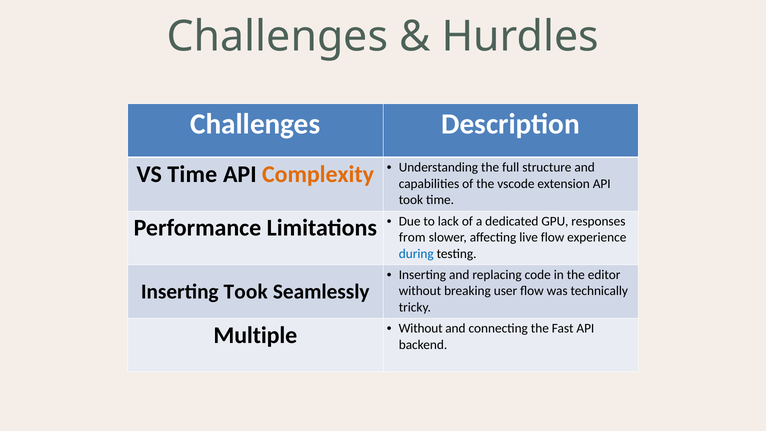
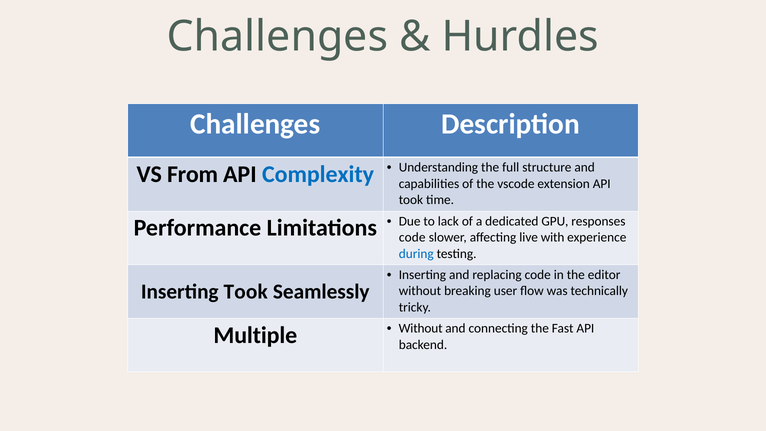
VS Time: Time -> From
Complexity colour: orange -> blue
from at (412, 237): from -> code
live flow: flow -> with
